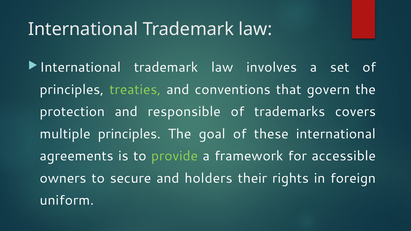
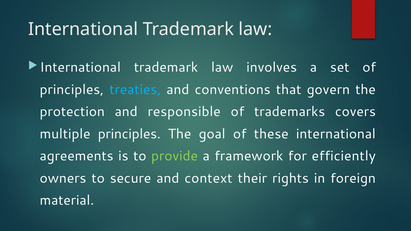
treaties colour: light green -> light blue
accessible: accessible -> efficiently
holders: holders -> context
uniform: uniform -> material
